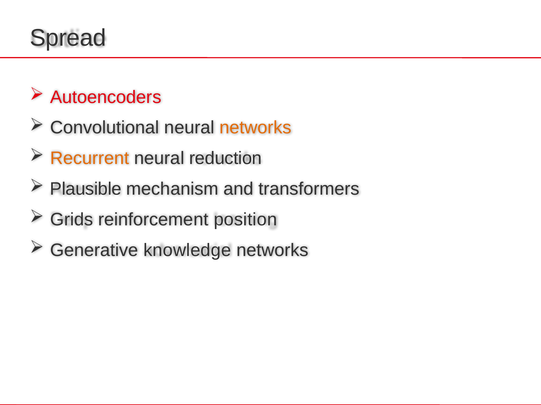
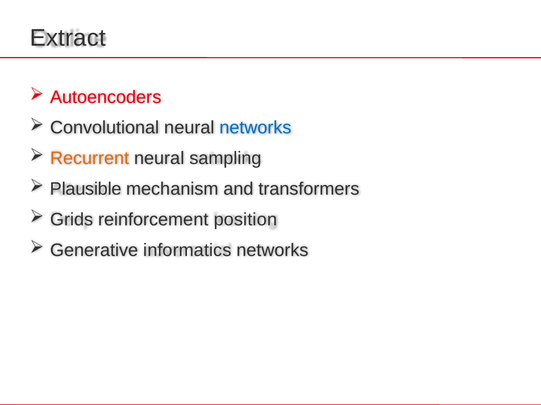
Spread: Spread -> Extract
networks at (256, 128) colour: orange -> blue
reduction: reduction -> sampling
knowledge: knowledge -> informatics
